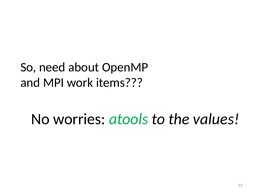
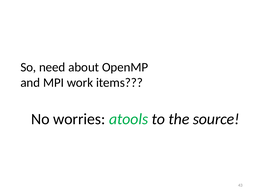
values: values -> source
